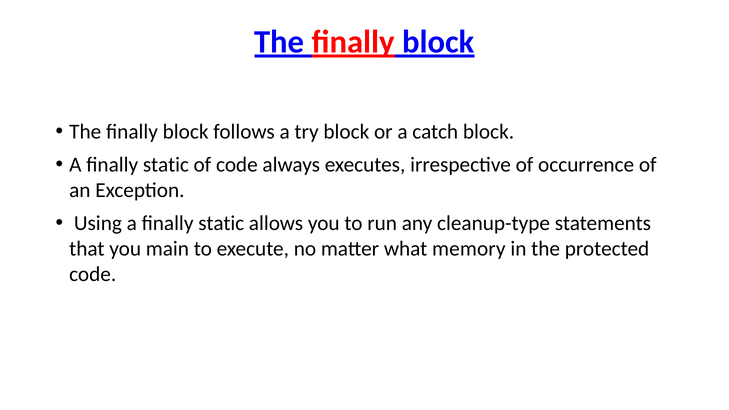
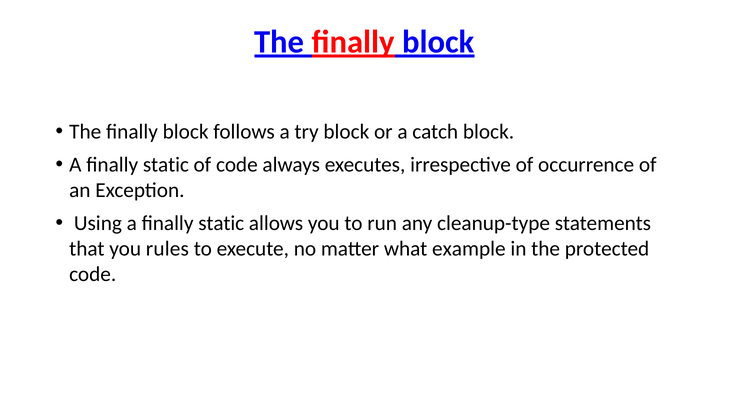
main: main -> rules
memory: memory -> example
